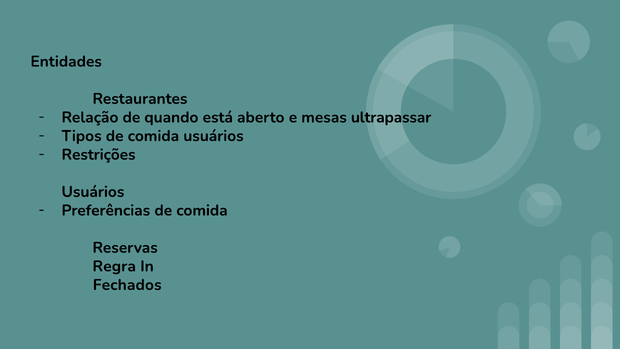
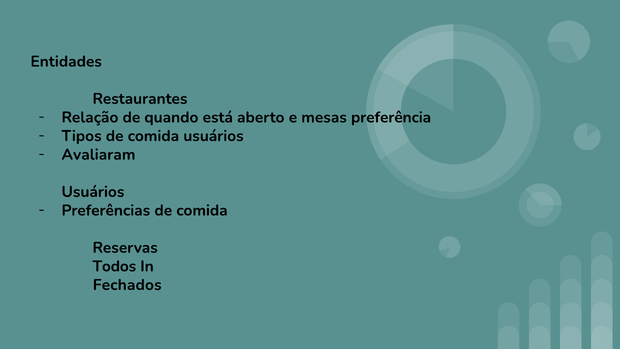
ultrapassar: ultrapassar -> preferência
Restrições: Restrições -> Avaliaram
Regra: Regra -> Todos
